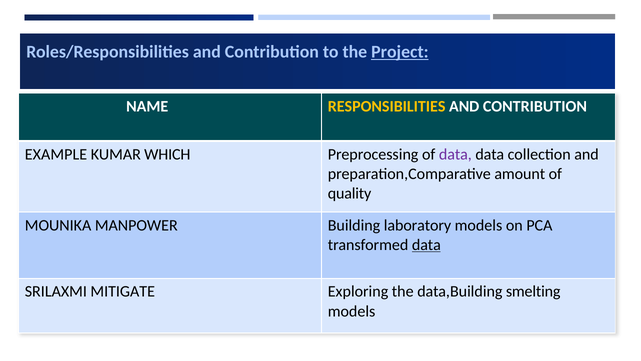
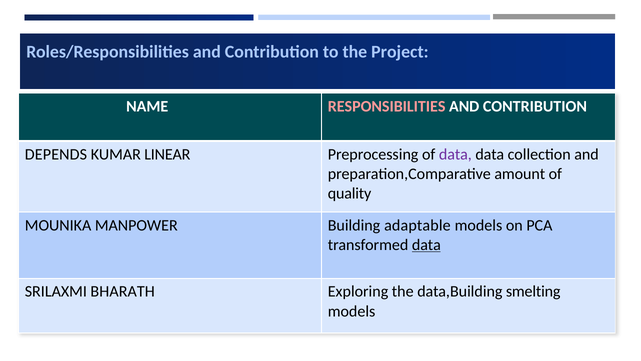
Project underline: present -> none
RESPONSIBILITIES colour: yellow -> pink
EXAMPLE: EXAMPLE -> DEPENDS
WHICH: WHICH -> LINEAR
laboratory: laboratory -> adaptable
MITIGATE: MITIGATE -> BHARATH
